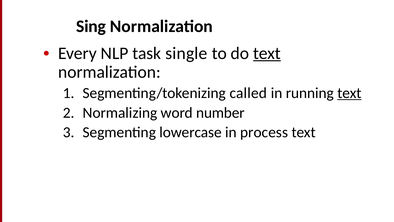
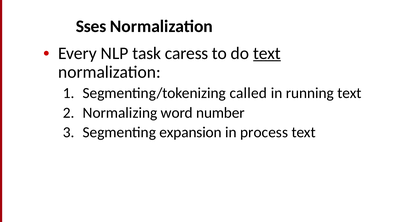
Sing: Sing -> Sses
single: single -> caress
text at (349, 93) underline: present -> none
lowercase: lowercase -> expansion
